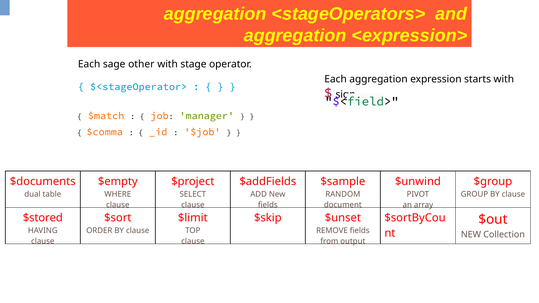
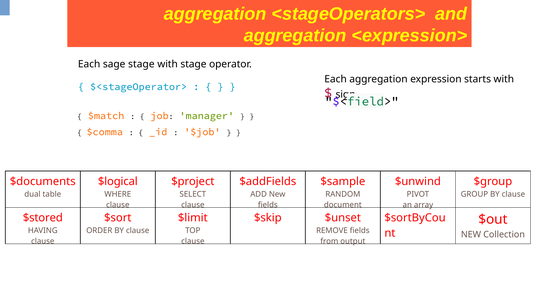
sage other: other -> stage
$empty: $empty -> $logical
